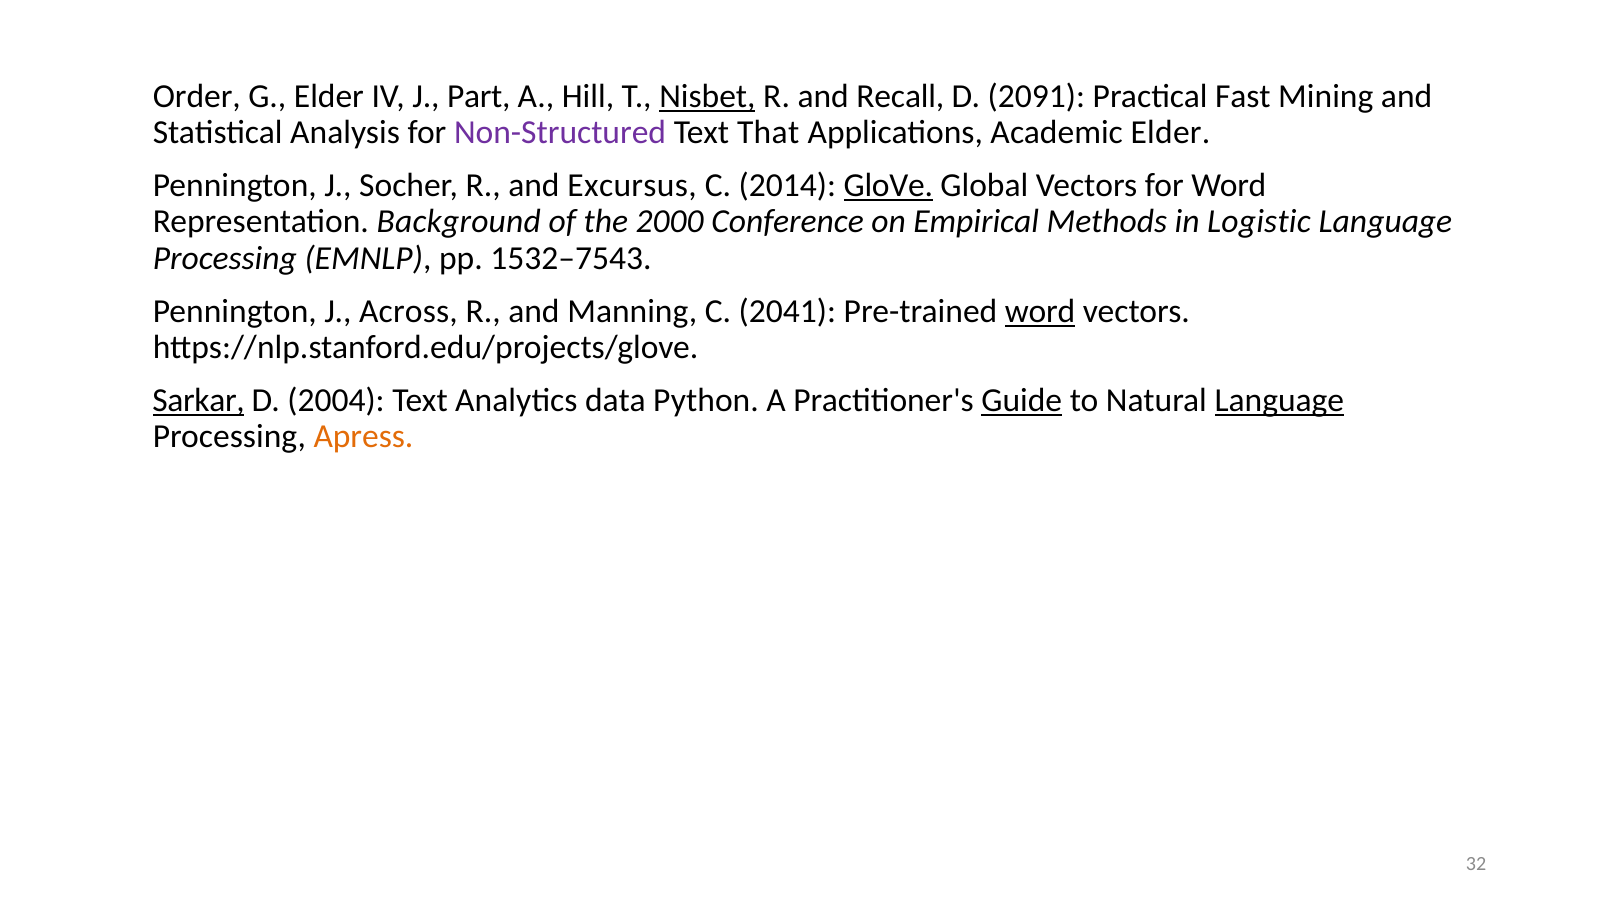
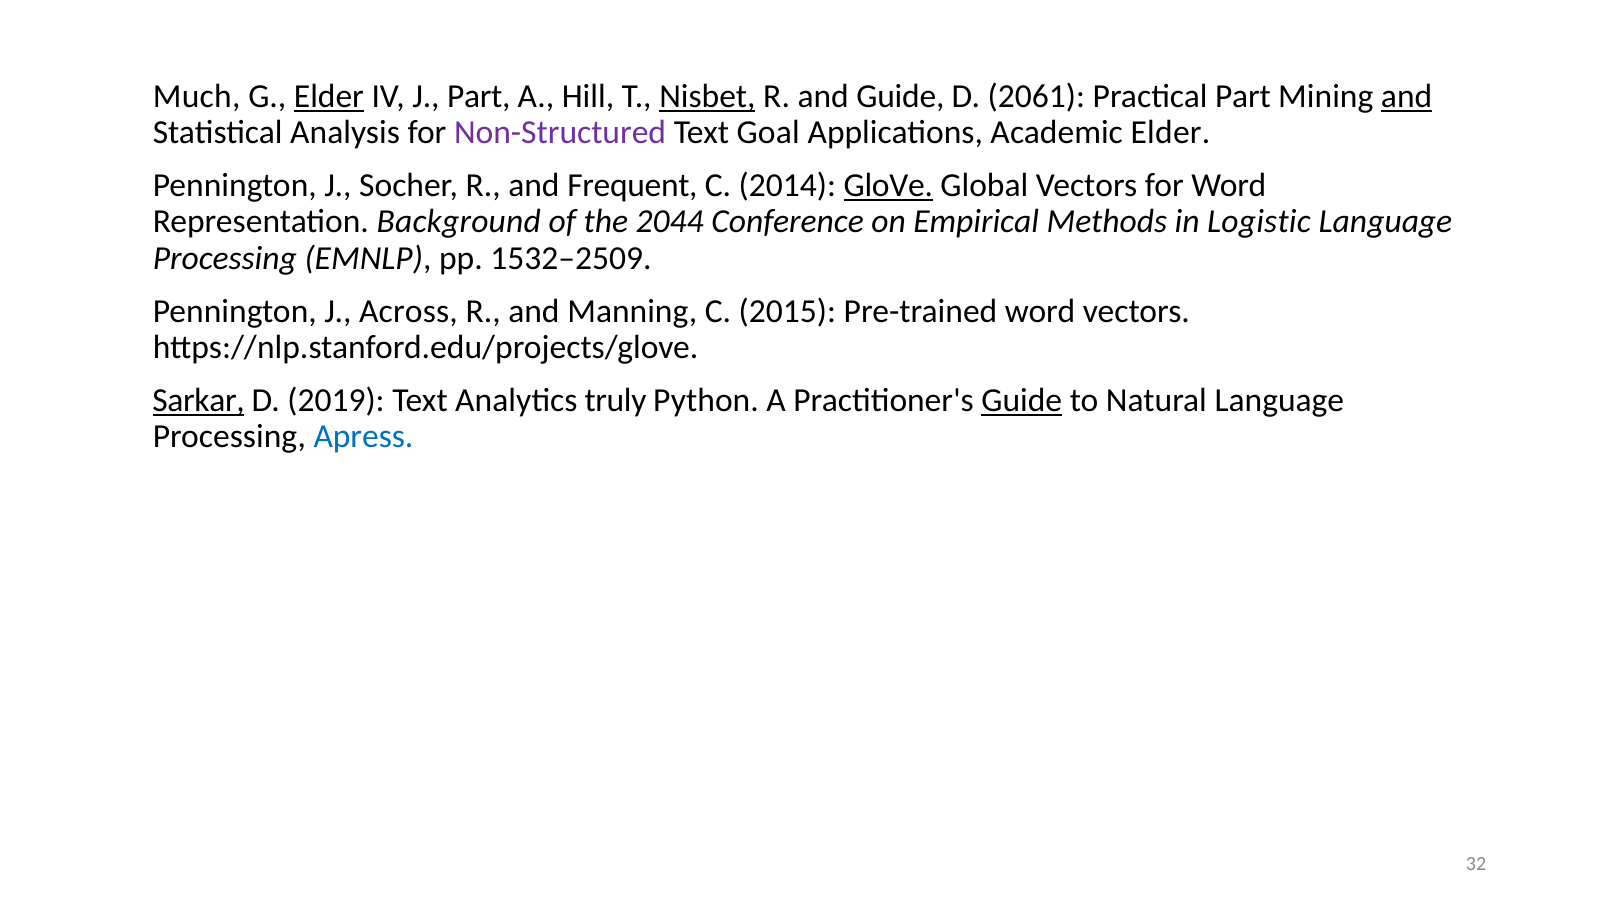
Order: Order -> Much
Elder at (329, 96) underline: none -> present
and Recall: Recall -> Guide
2091: 2091 -> 2061
Practical Fast: Fast -> Part
and at (1407, 96) underline: none -> present
That: That -> Goal
Excursus: Excursus -> Frequent
2000: 2000 -> 2044
1532–7543: 1532–7543 -> 1532–2509
2041: 2041 -> 2015
word at (1040, 311) underline: present -> none
2004: 2004 -> 2019
data: data -> truly
Language at (1279, 400) underline: present -> none
Apress colour: orange -> blue
